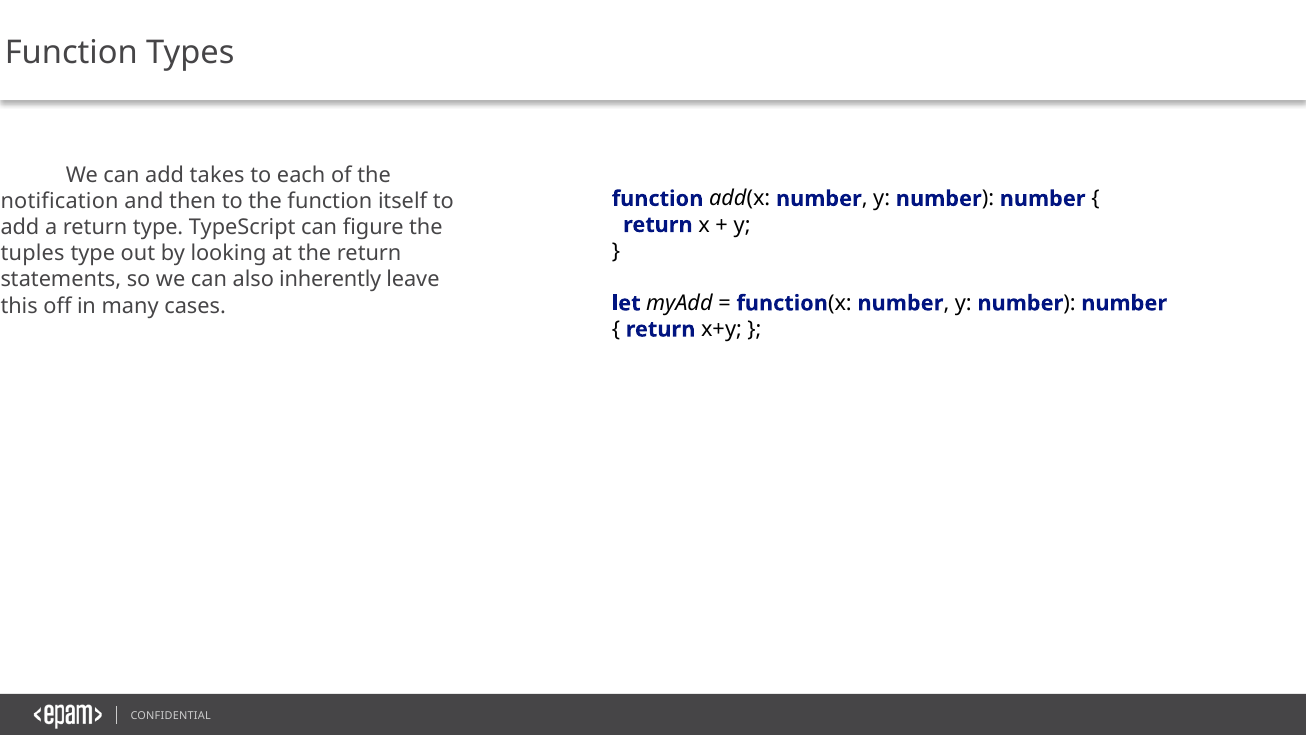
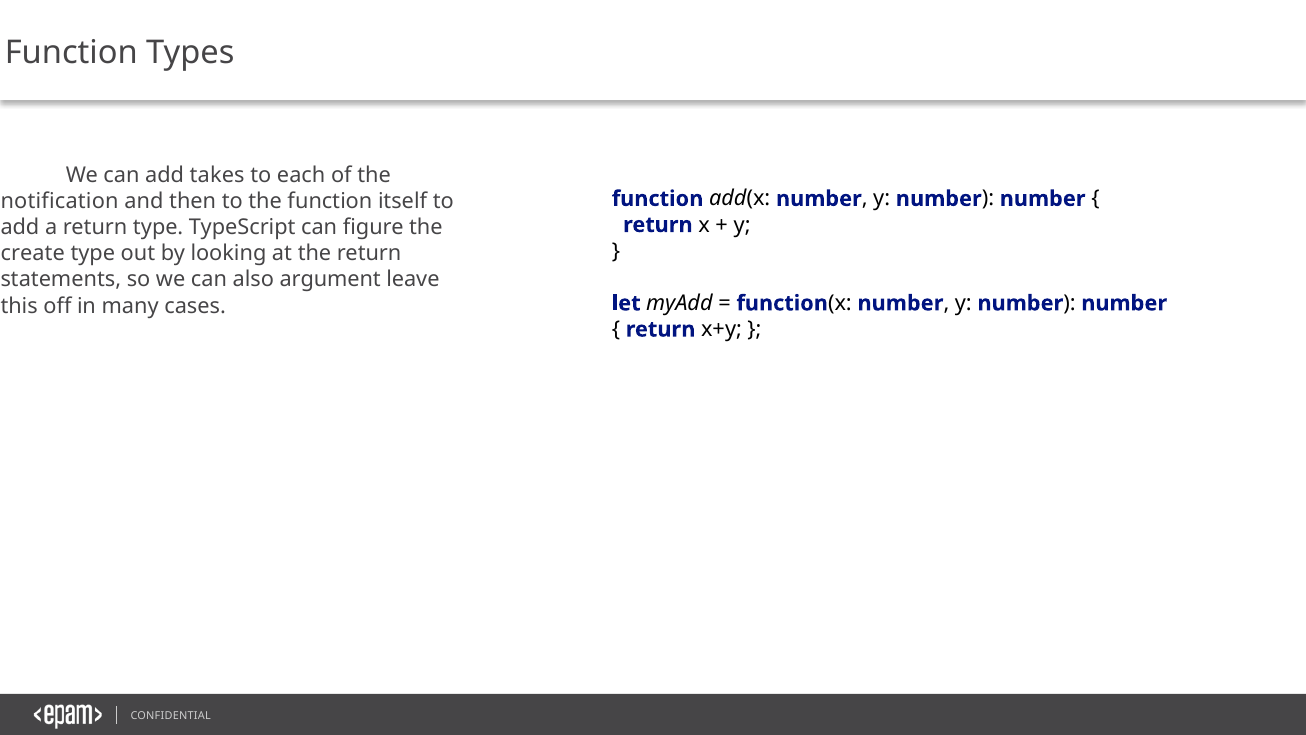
tuples: tuples -> create
inherently: inherently -> argument
